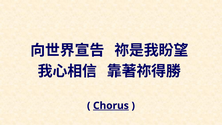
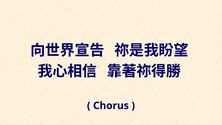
Chorus underline: present -> none
